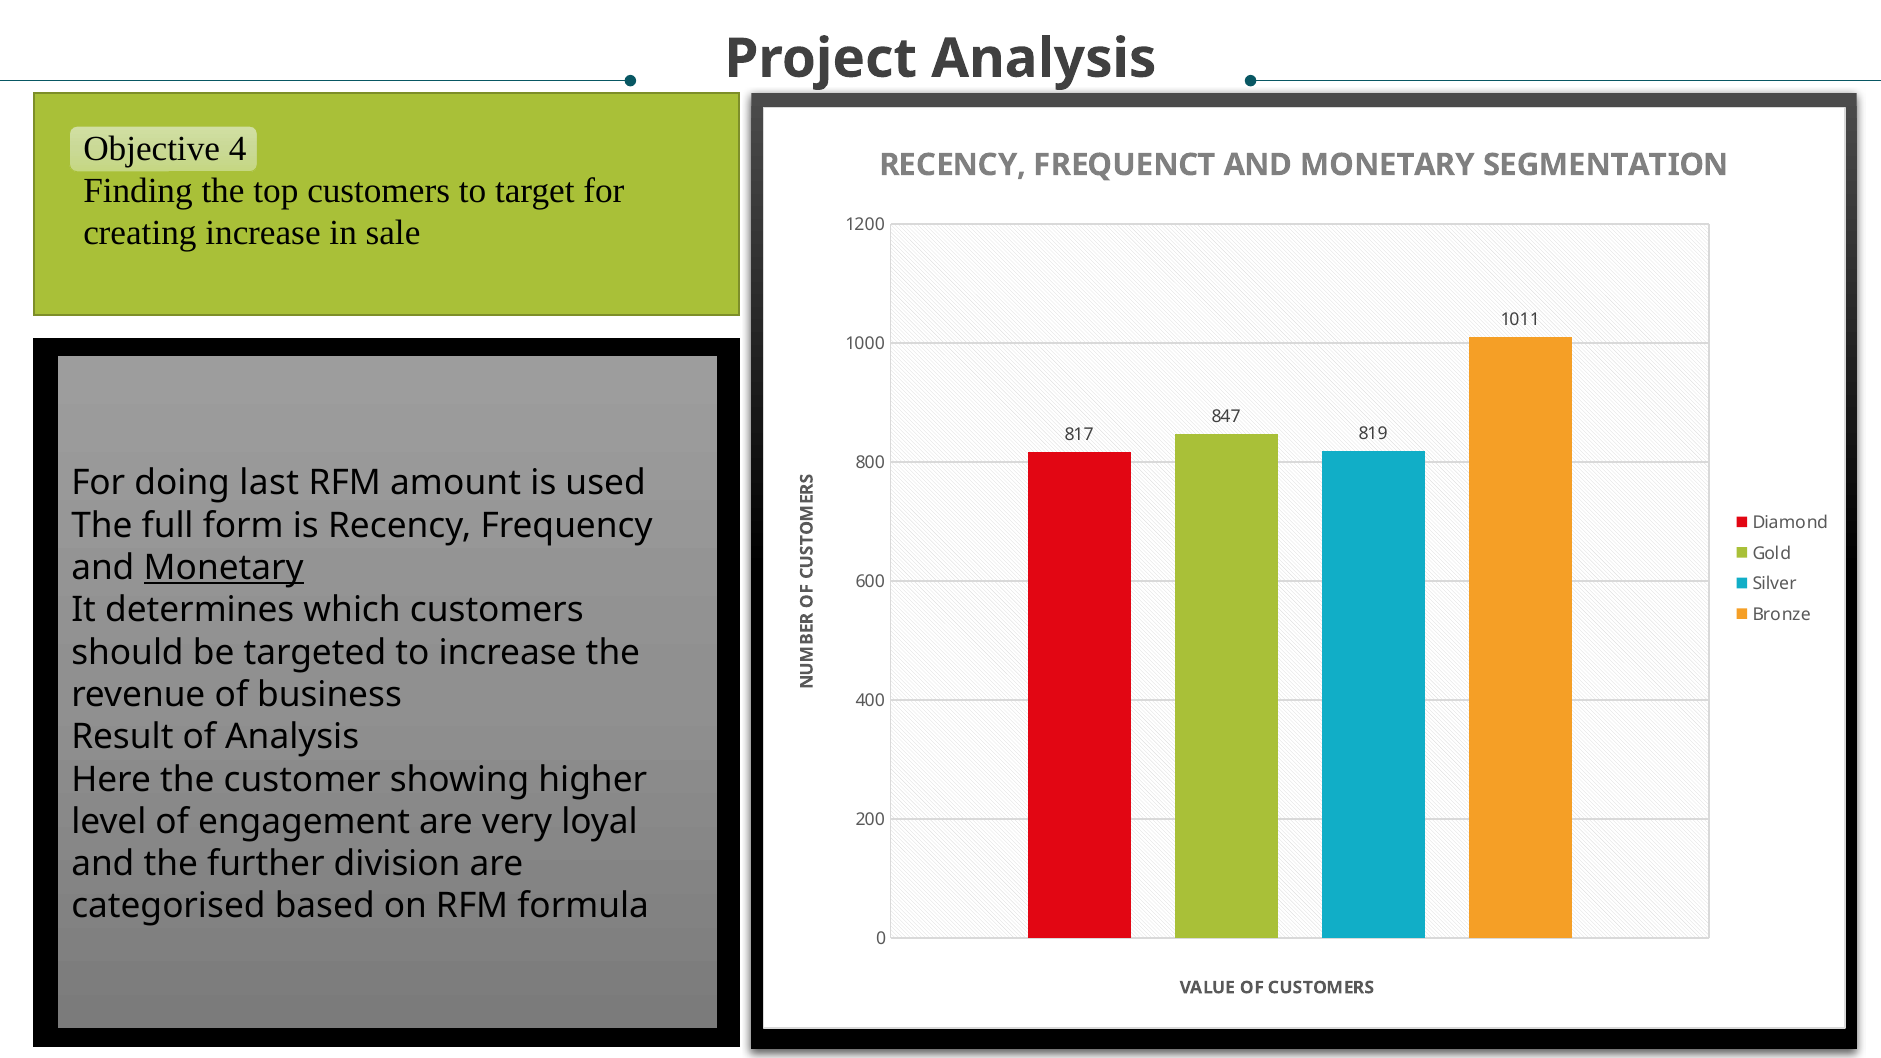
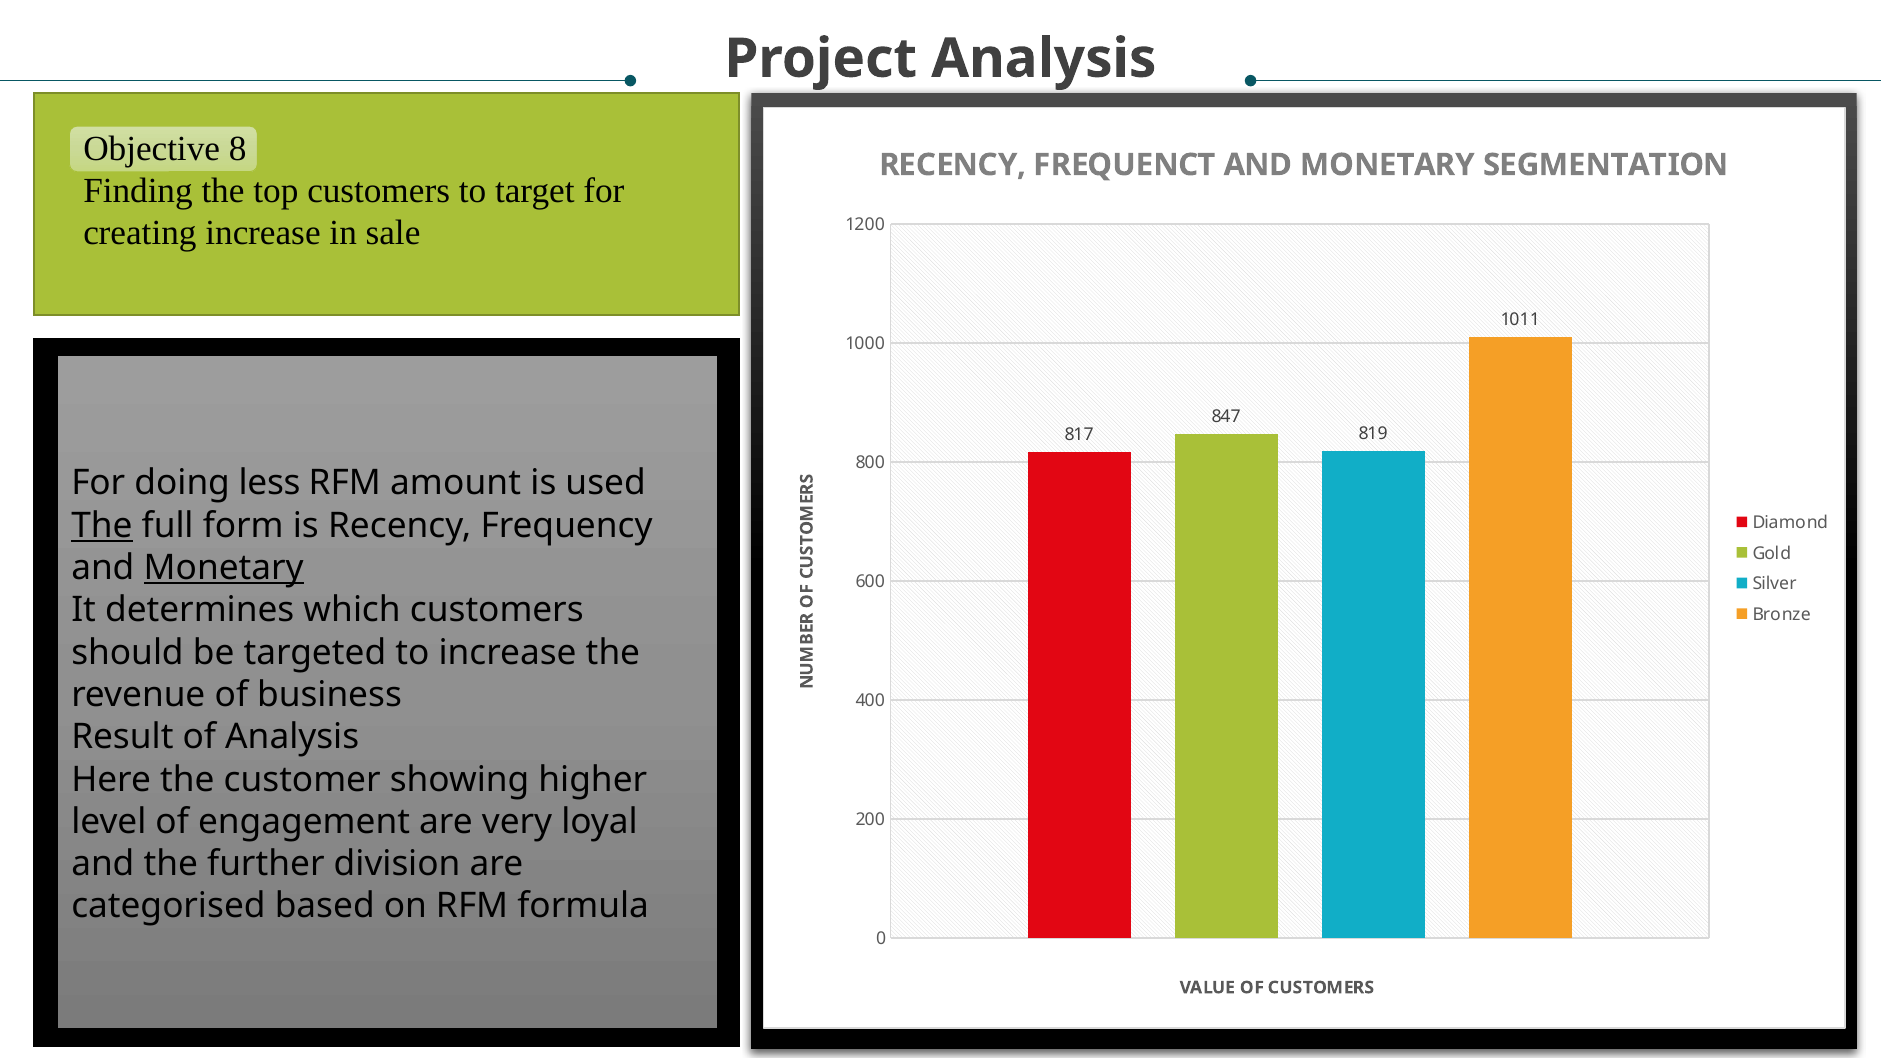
4: 4 -> 8
last: last -> less
The at (102, 525) underline: none -> present
